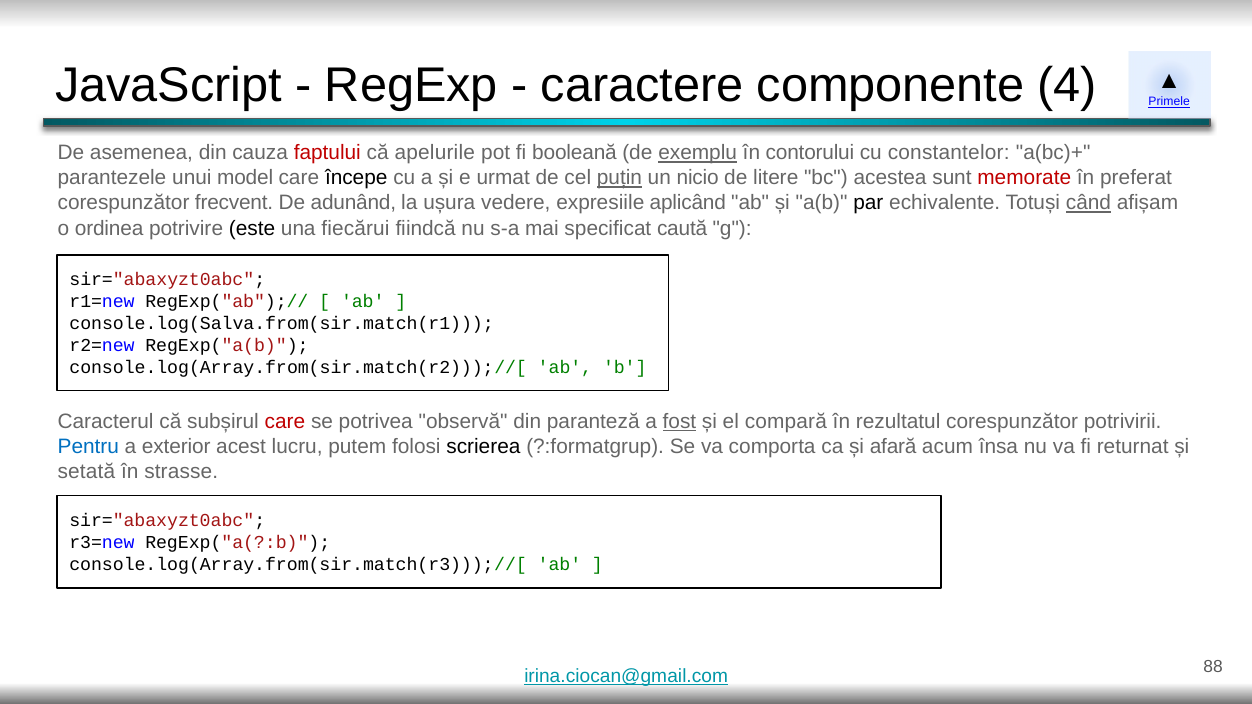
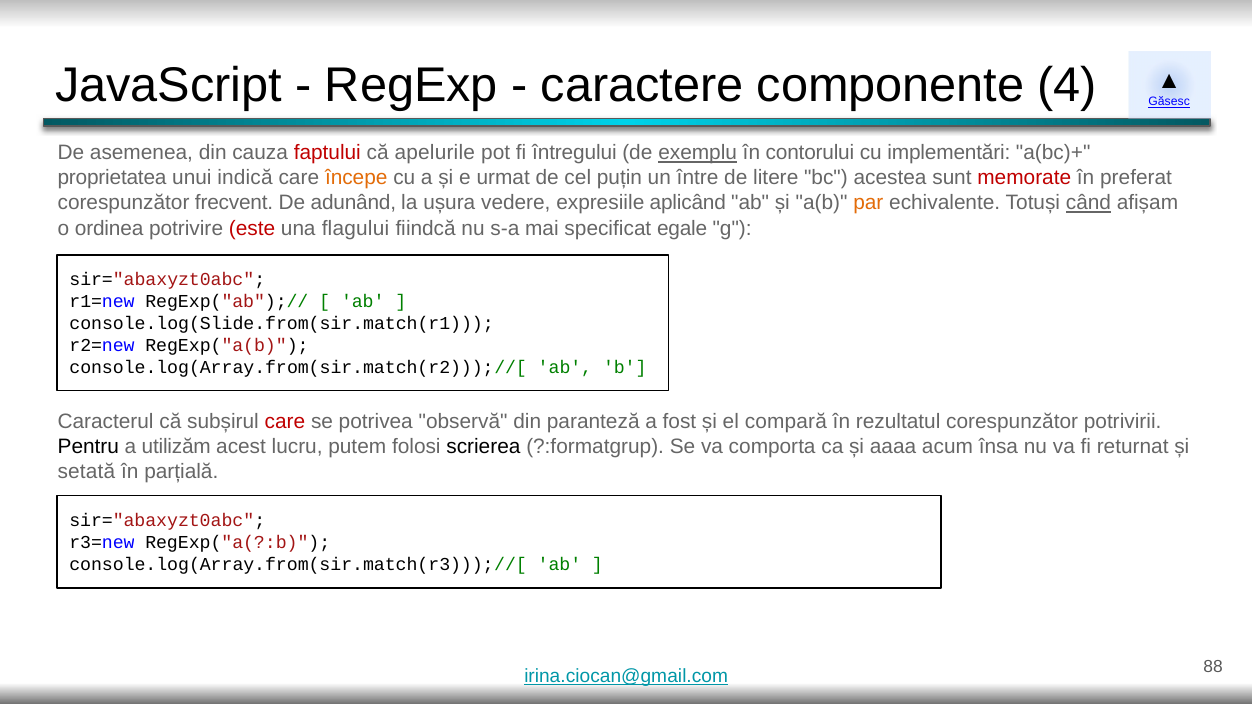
Primele: Primele -> Găsesc
booleană: booleană -> întregului
constantelor: constantelor -> implementări
parantezele: parantezele -> proprietatea
model: model -> indică
începe colour: black -> orange
puțin underline: present -> none
nicio: nicio -> între
par colour: black -> orange
este colour: black -> red
fiecărui: fiecărui -> flagului
caută: caută -> egale
console.log(Salva.from(sir.match(r1: console.log(Salva.from(sir.match(r1 -> console.log(Slide.from(sir.match(r1
fost underline: present -> none
Pentru colour: blue -> black
exterior: exterior -> utilizăm
afară: afară -> aaaa
strasse: strasse -> parțială
